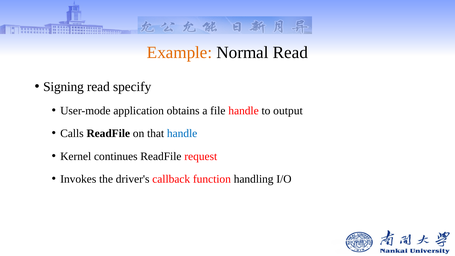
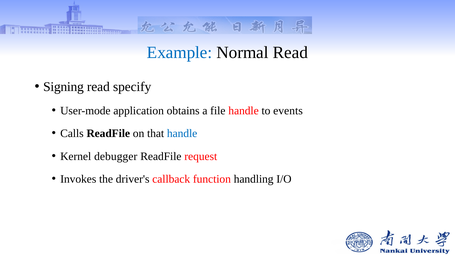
Example colour: orange -> blue
output: output -> events
continues: continues -> debugger
